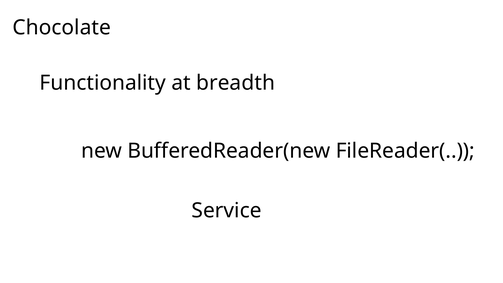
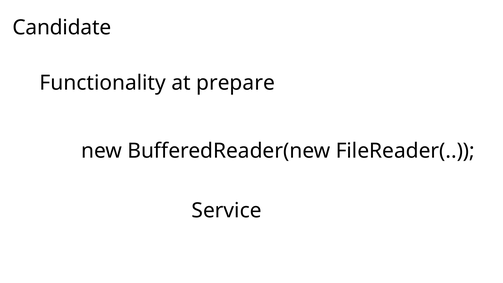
Chocolate: Chocolate -> Candidate
breadth: breadth -> prepare
